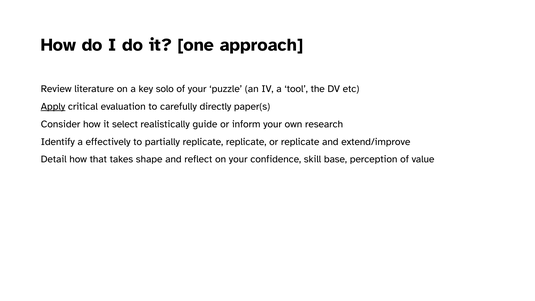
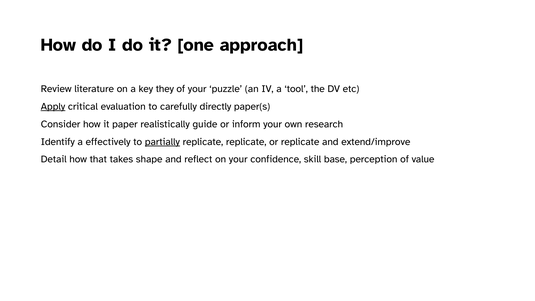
solo: solo -> they
select: select -> paper
partially underline: none -> present
